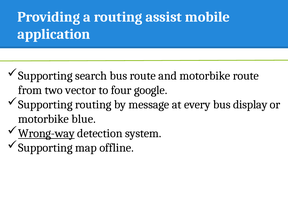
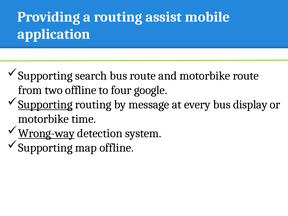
two vector: vector -> offline
Supporting at (45, 105) underline: none -> present
blue: blue -> time
